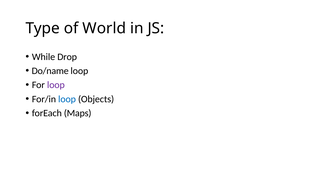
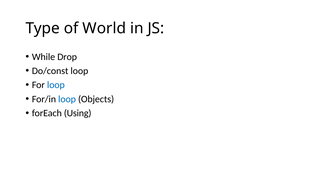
Do/name: Do/name -> Do/const
loop at (56, 85) colour: purple -> blue
Maps: Maps -> Using
